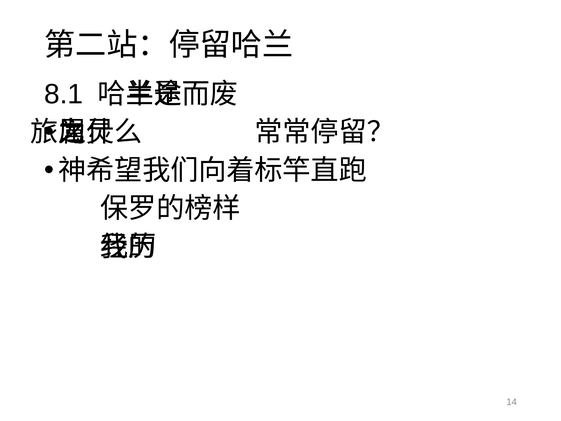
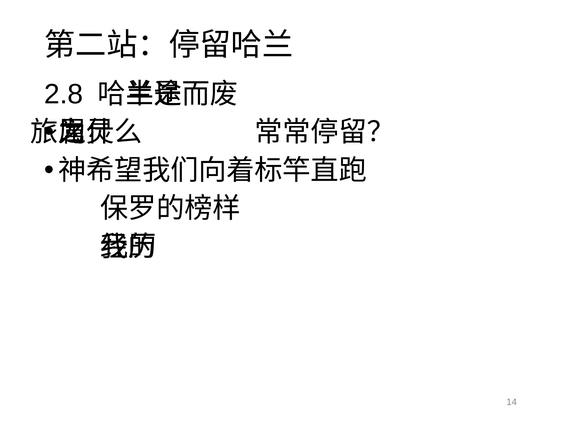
8.1: 8.1 -> 2.8
